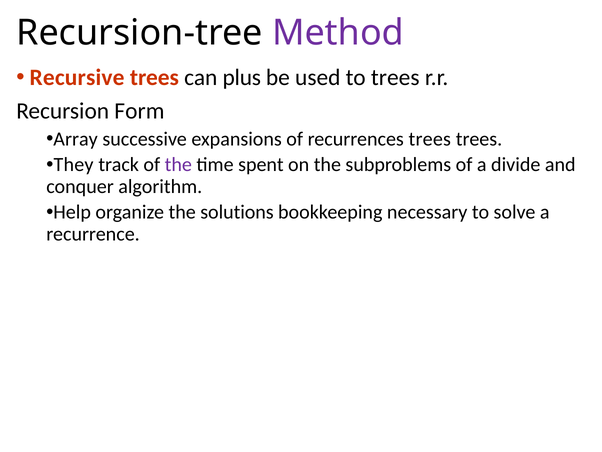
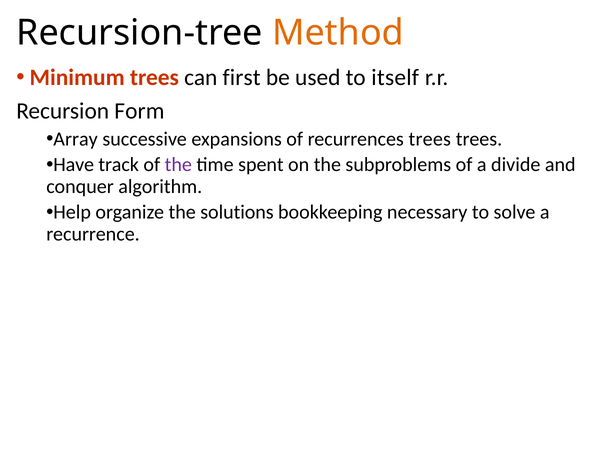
Method colour: purple -> orange
Recursive: Recursive -> Minimum
plus: plus -> first
to trees: trees -> itself
They: They -> Have
